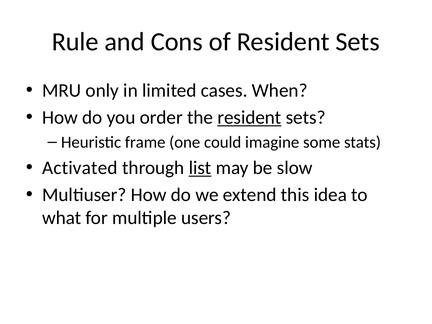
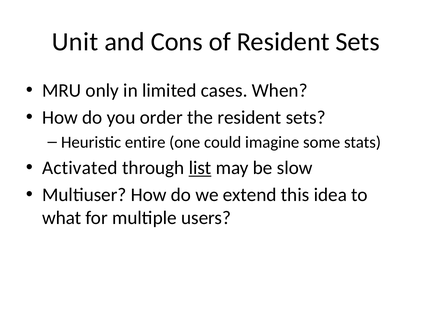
Rule: Rule -> Unit
resident at (249, 118) underline: present -> none
frame: frame -> entire
